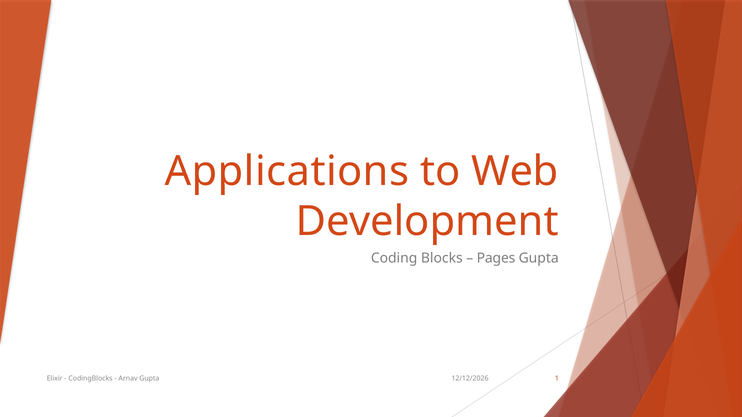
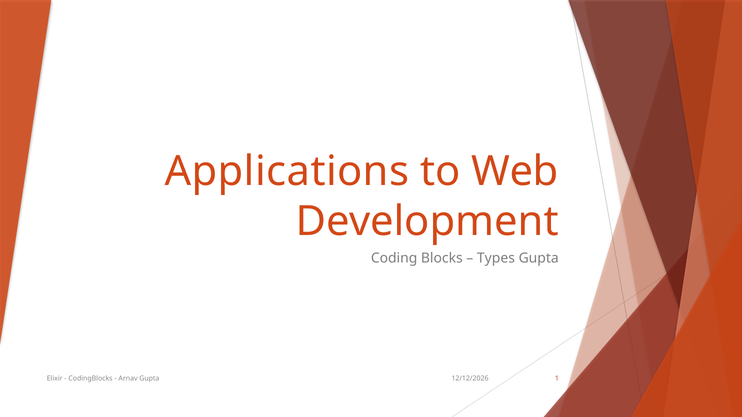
Pages: Pages -> Types
